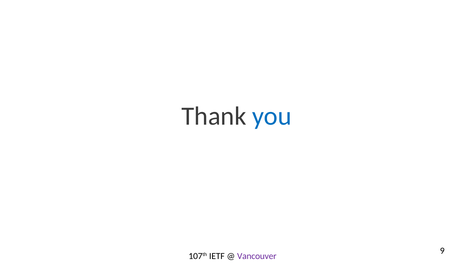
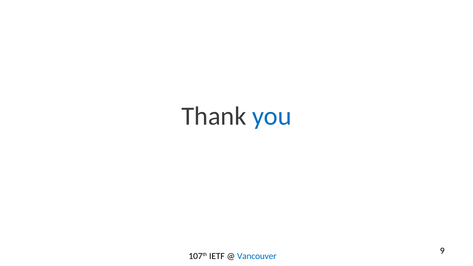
Vancouver colour: purple -> blue
